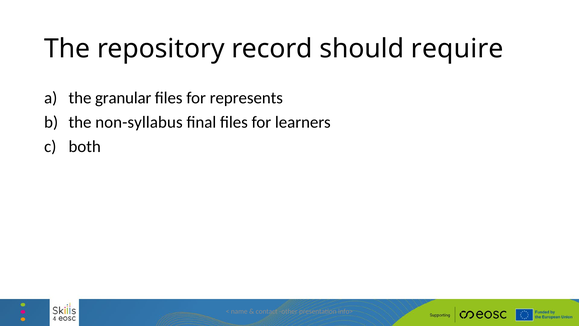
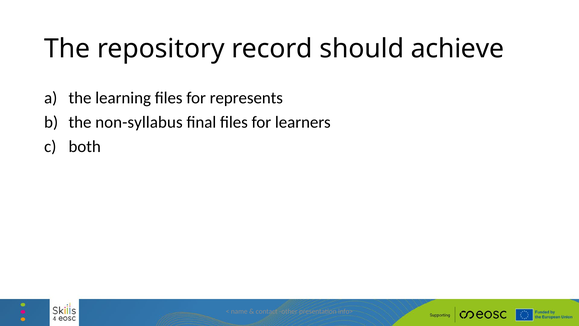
require: require -> achieve
granular: granular -> learning
